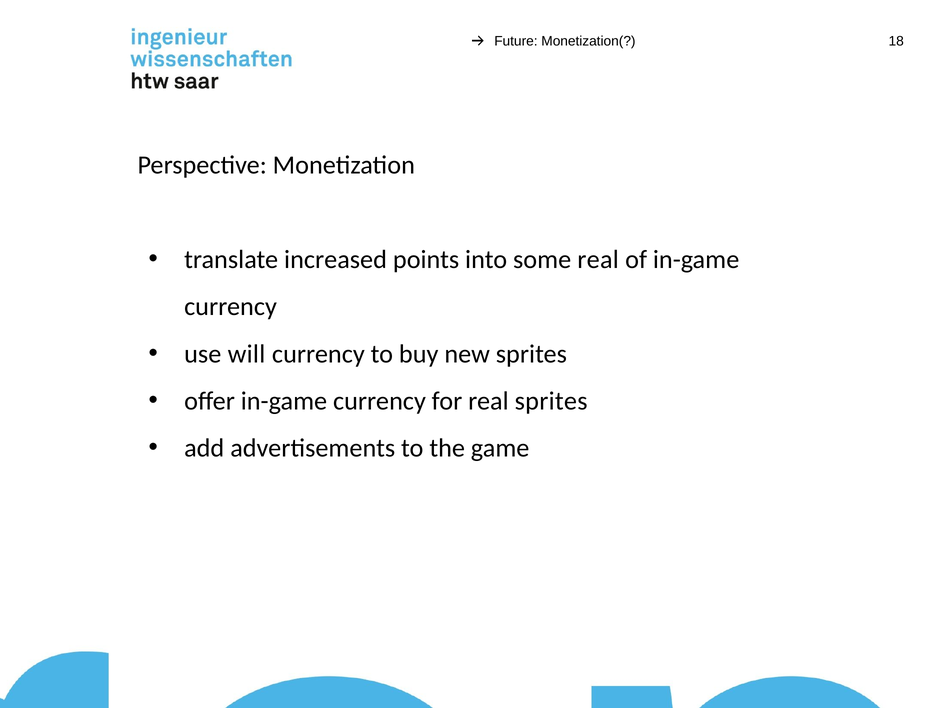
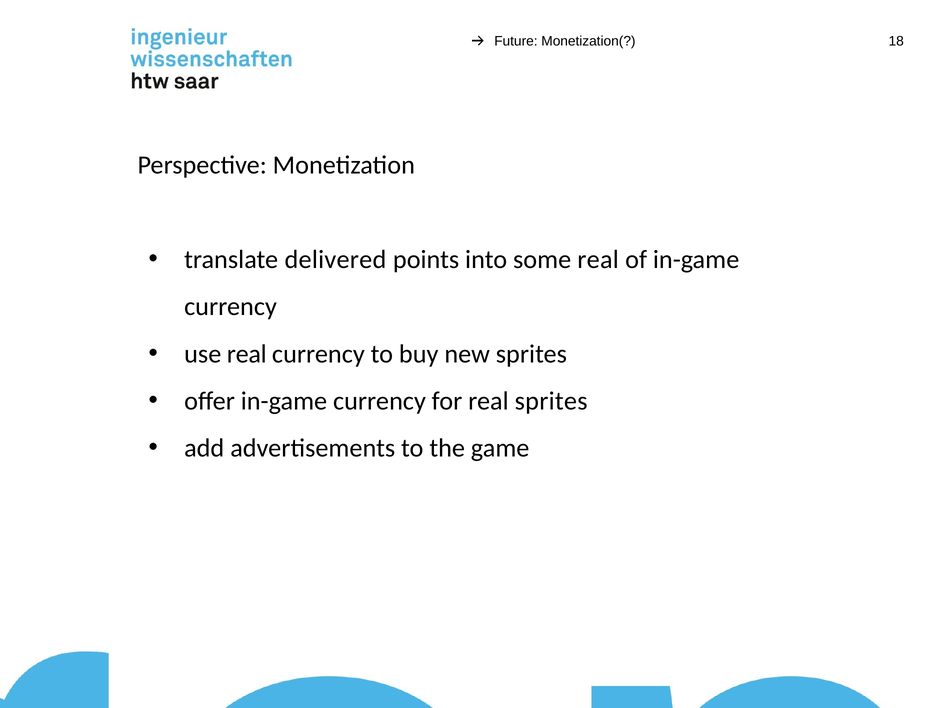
increased: increased -> delivered
use will: will -> real
